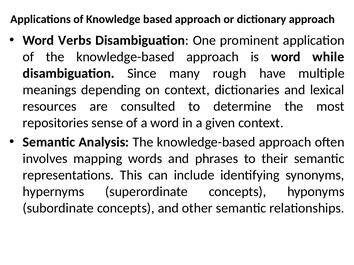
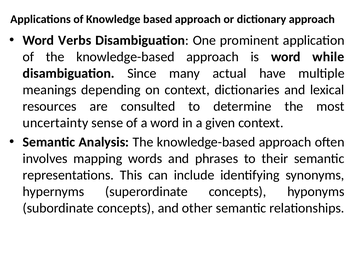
rough: rough -> actual
repositories: repositories -> uncertainty
